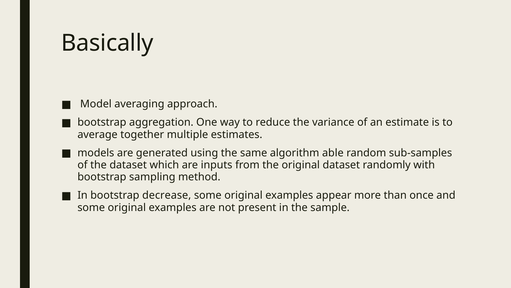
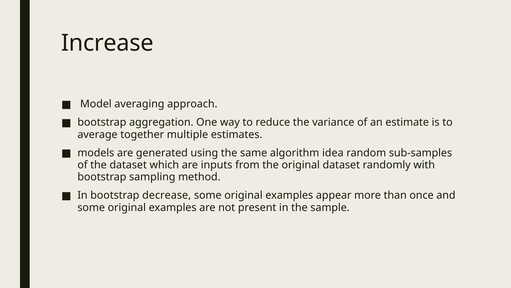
Basically: Basically -> Increase
able: able -> idea
